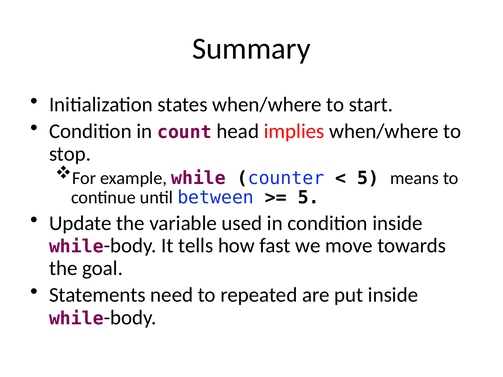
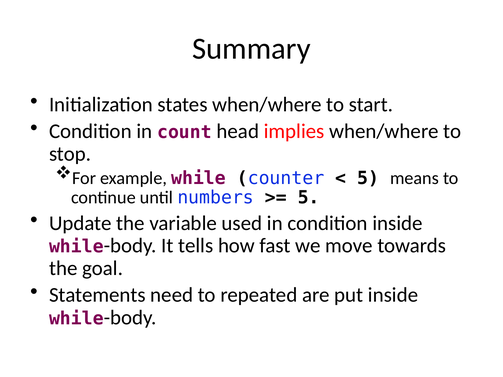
between: between -> numbers
